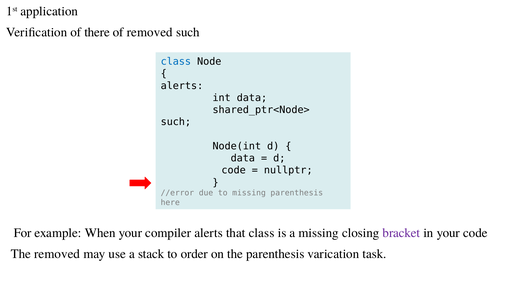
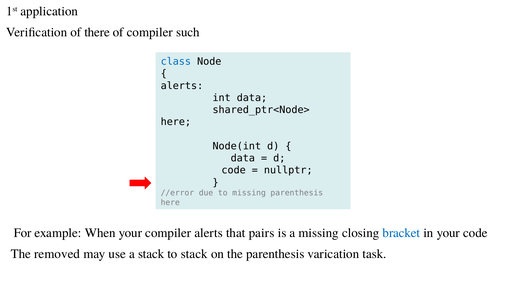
of removed: removed -> compiler
such at (176, 122): such -> here
that class: class -> pairs
bracket colour: purple -> blue
to order: order -> stack
